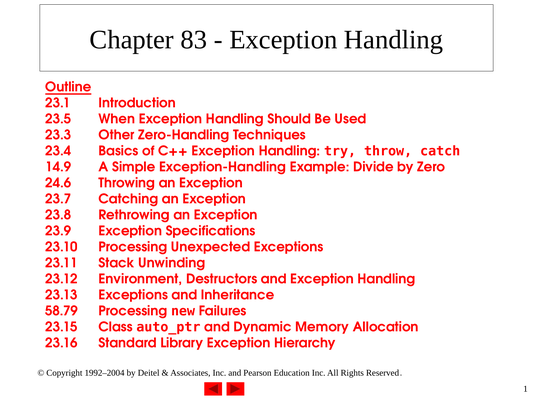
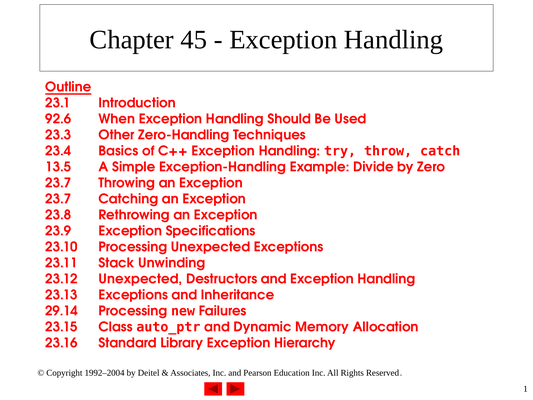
83: 83 -> 45
23.5: 23.5 -> 92.6
14.9: 14.9 -> 13.5
24.6 at (58, 183): 24.6 -> 23.7
23.12 Environment: Environment -> Unexpected
58.79: 58.79 -> 29.14
